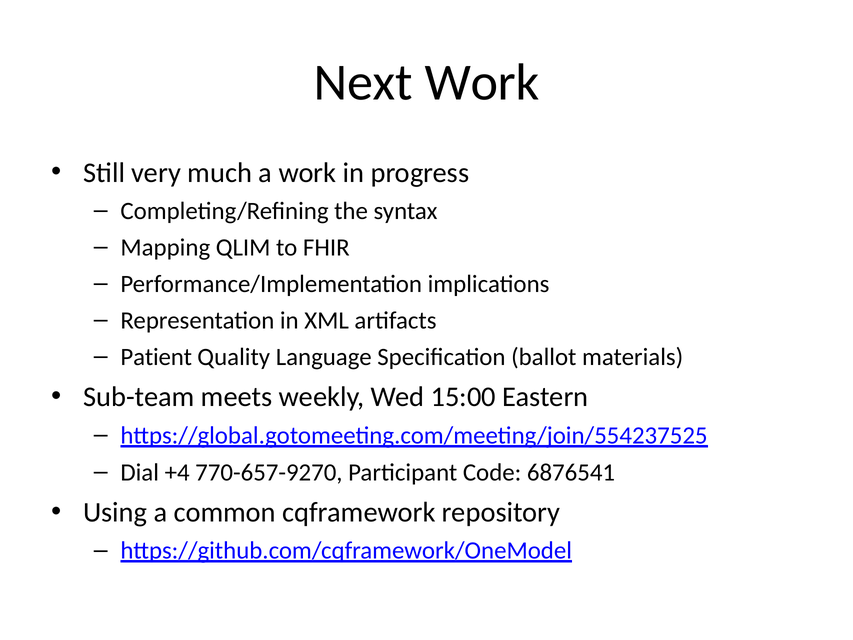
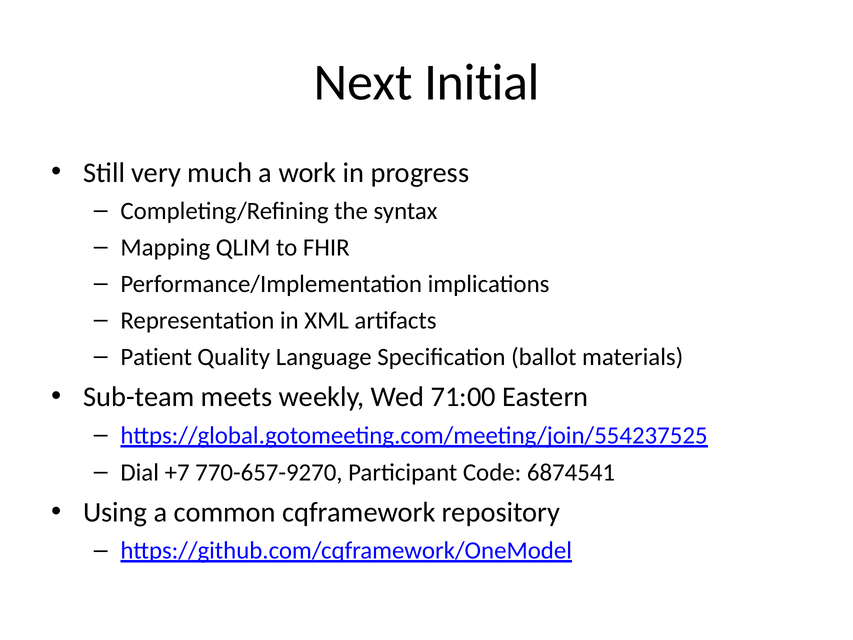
Next Work: Work -> Initial
15:00: 15:00 -> 71:00
+4: +4 -> +7
6876541: 6876541 -> 6874541
